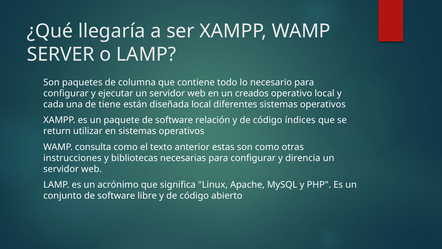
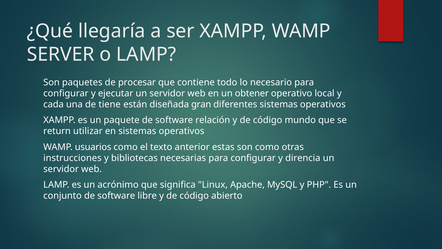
columna: columna -> procesar
creados: creados -> obtener
diseñada local: local -> gran
índices: índices -> mundo
consulta: consulta -> usuarios
